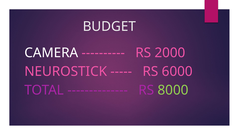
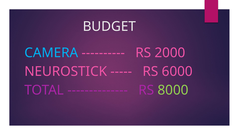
CAMERA colour: white -> light blue
